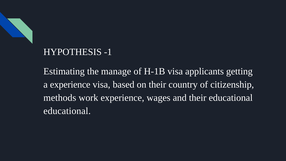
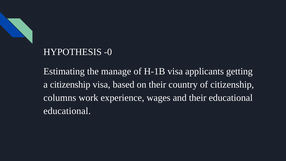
-1: -1 -> -0
a experience: experience -> citizenship
methods: methods -> columns
